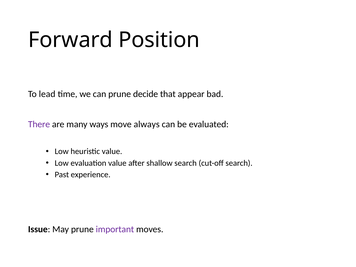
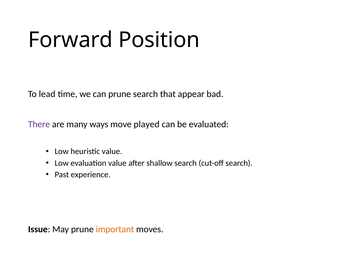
prune decide: decide -> search
always: always -> played
important colour: purple -> orange
